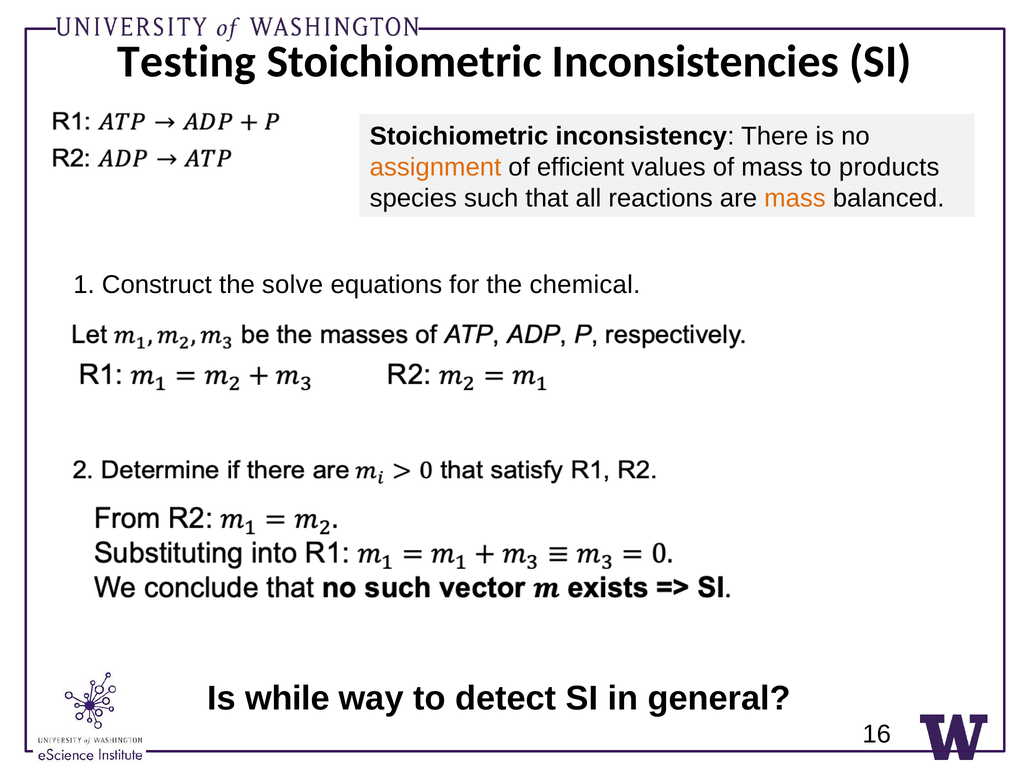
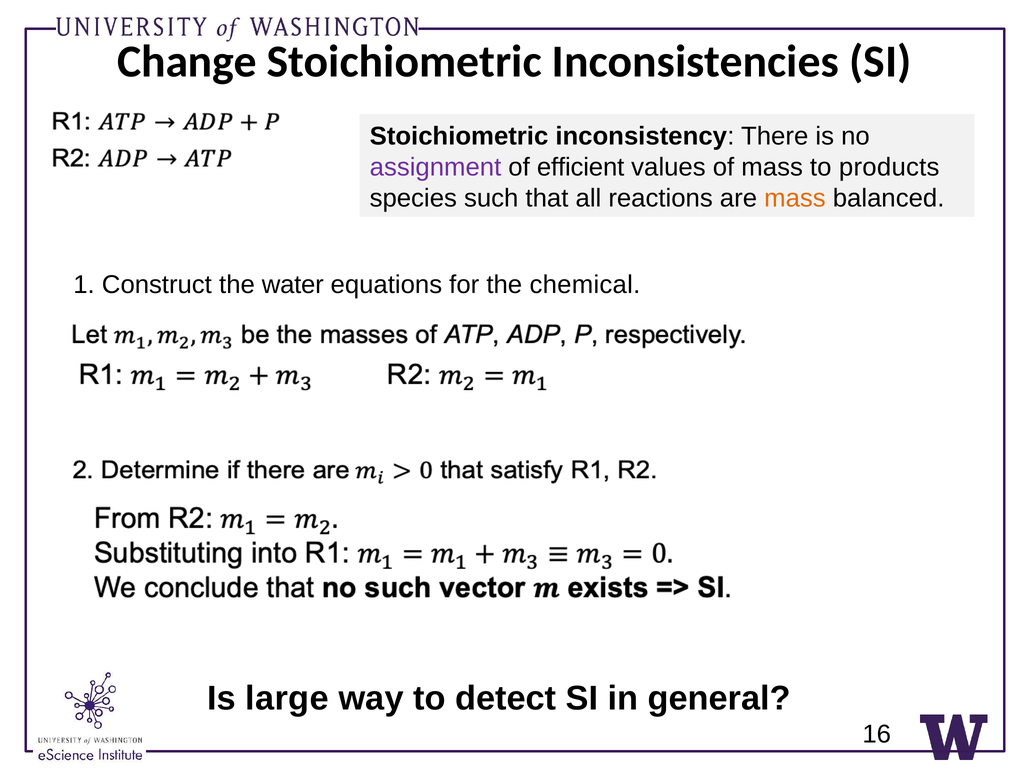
Testing: Testing -> Change
assignment colour: orange -> purple
solve: solve -> water
while: while -> large
